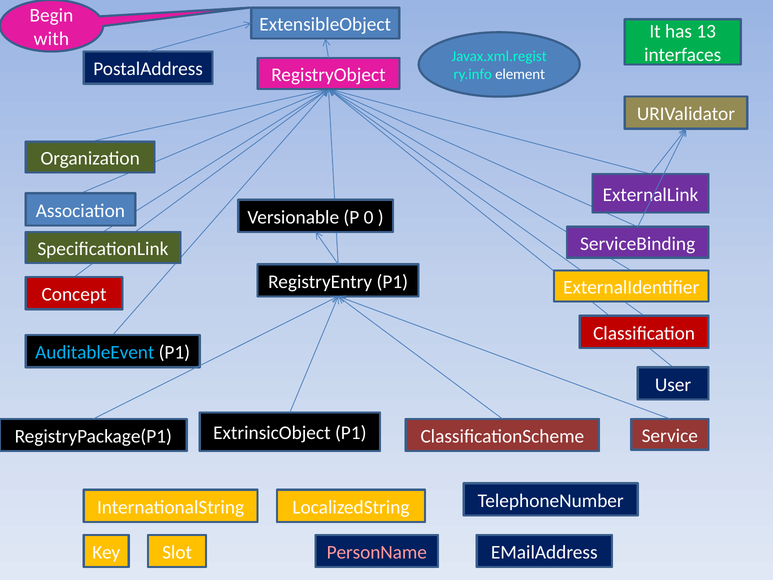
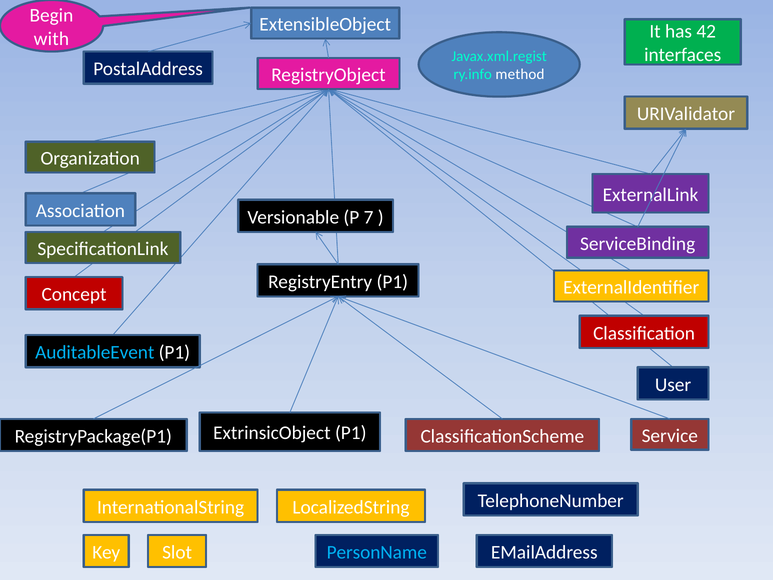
13: 13 -> 42
element: element -> method
0: 0 -> 7
PersonName colour: pink -> light blue
